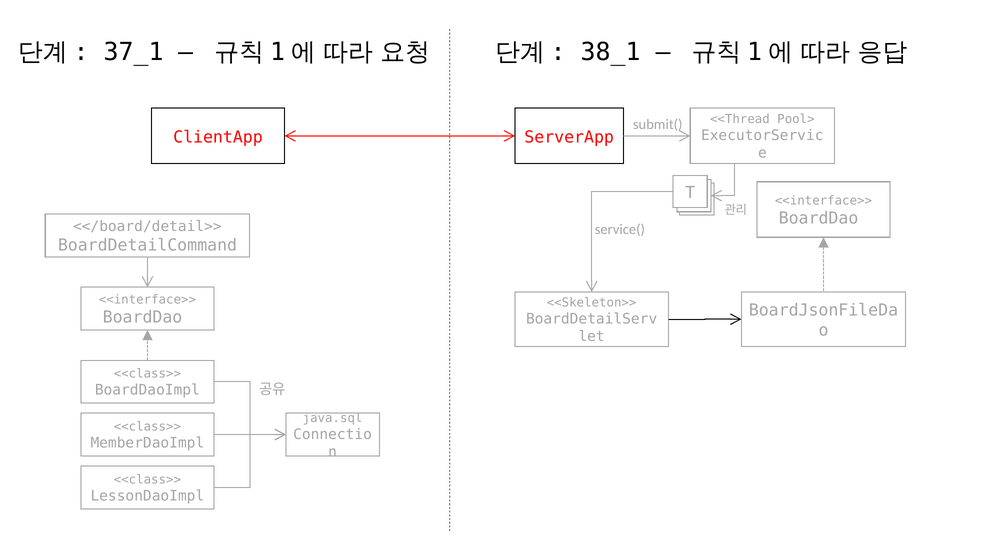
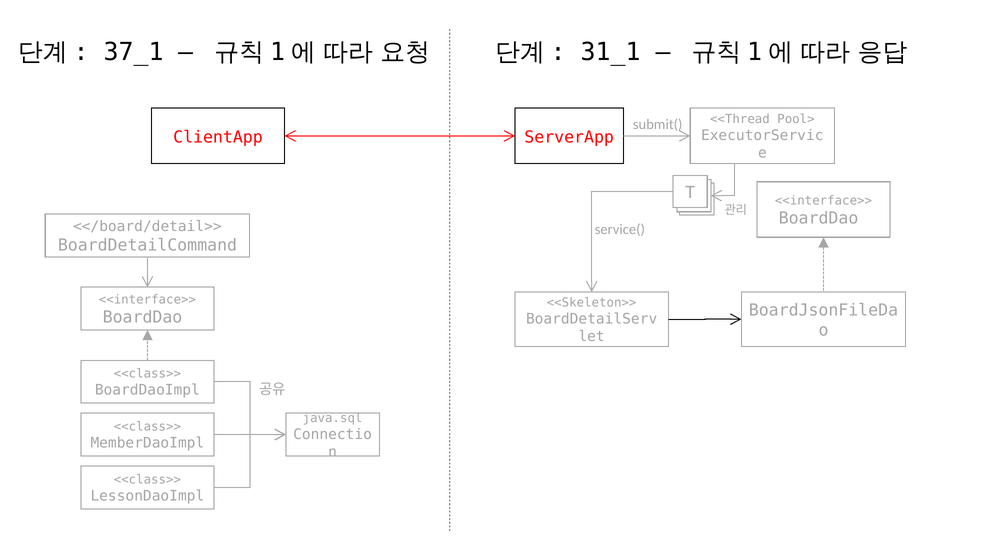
38_1: 38_1 -> 31_1
